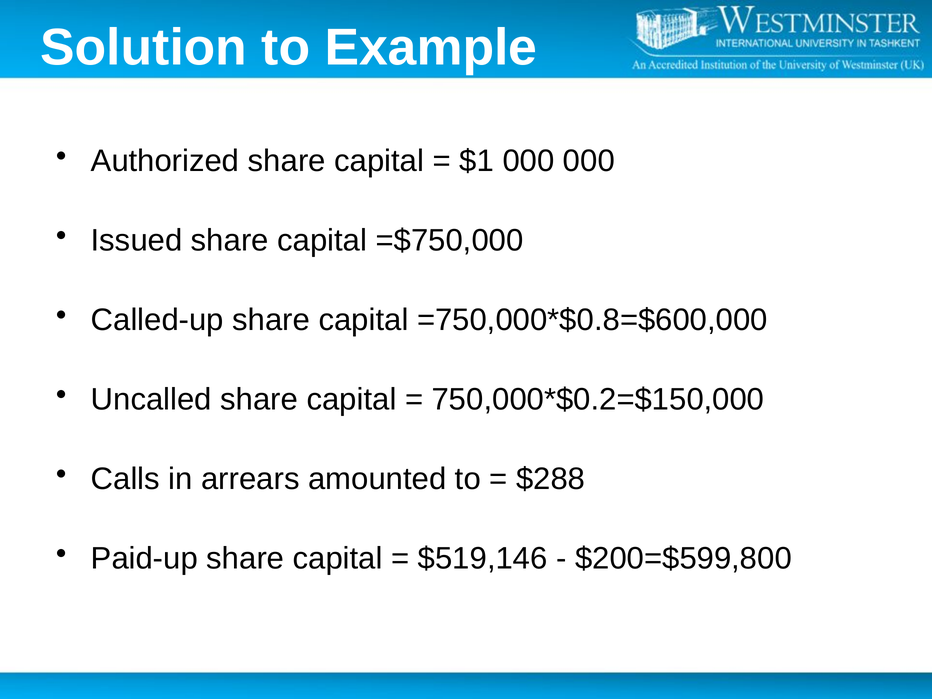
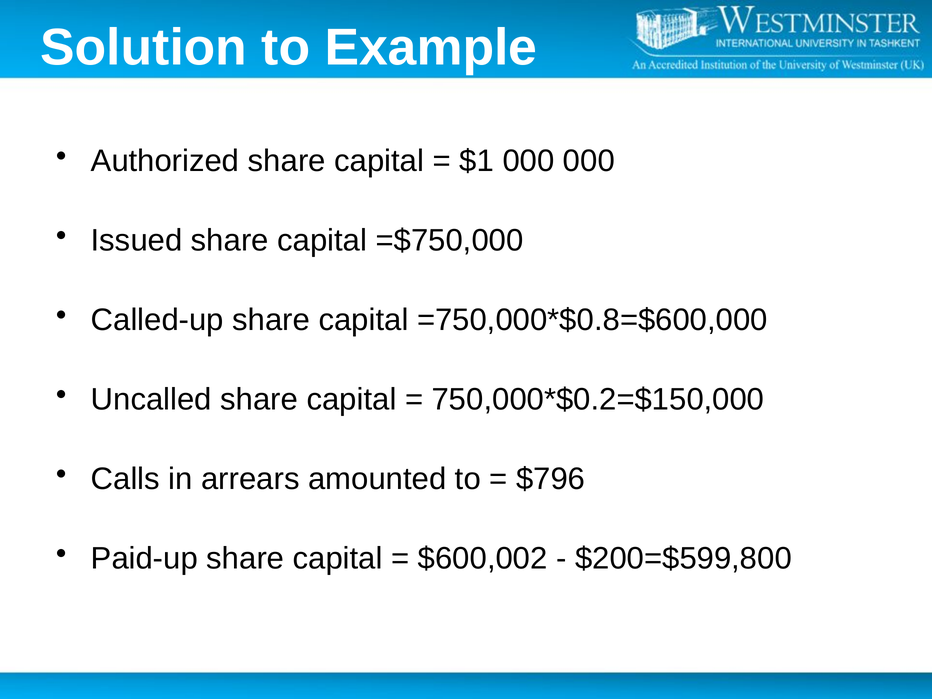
$288: $288 -> $796
$519,146: $519,146 -> $600,002
